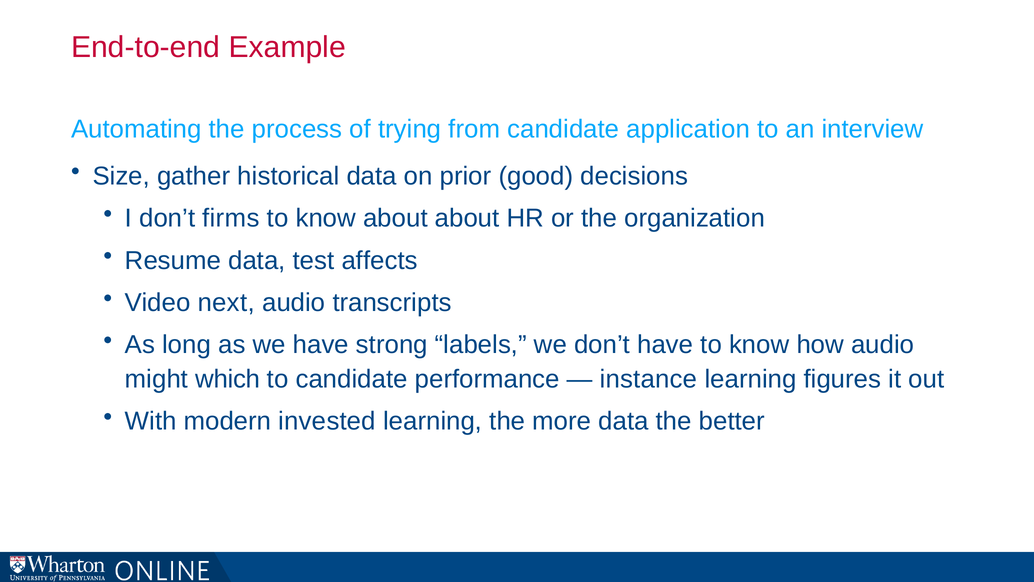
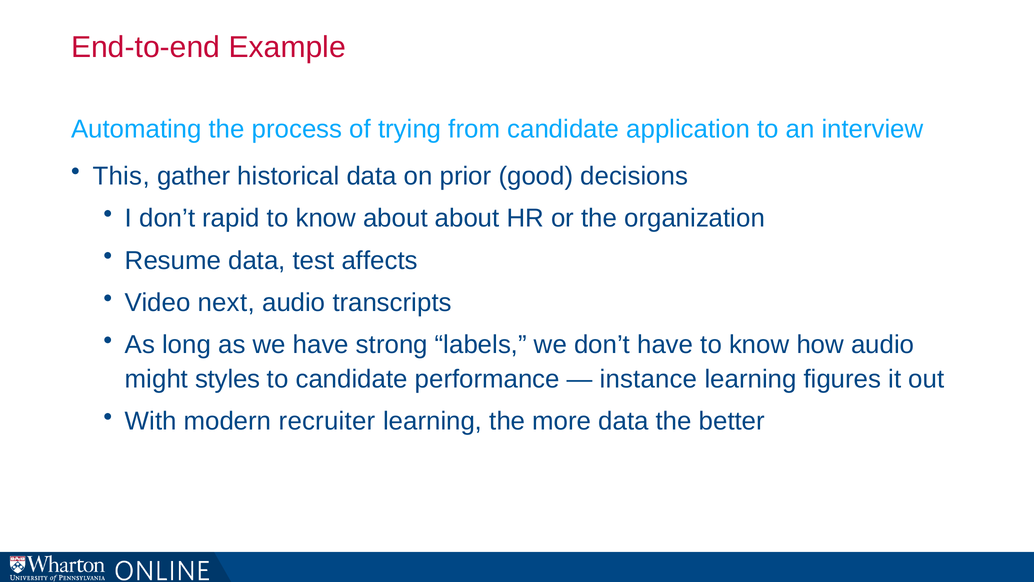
Size: Size -> This
firms: firms -> rapid
which: which -> styles
invested: invested -> recruiter
